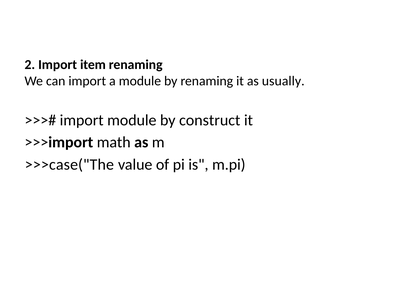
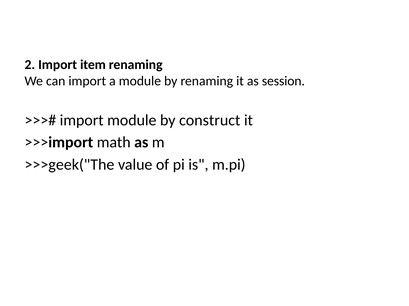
usually: usually -> session
>>>case("The: >>>case("The -> >>>geek("The
